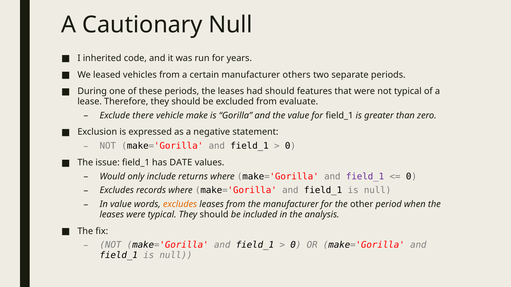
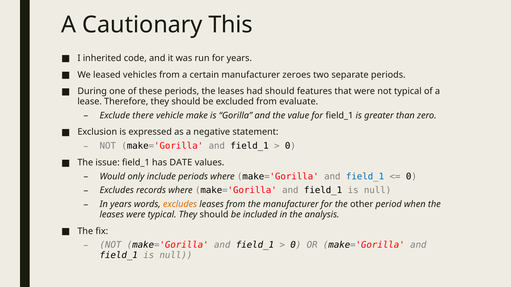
Cautionary Null: Null -> This
others: others -> zeroes
include returns: returns -> periods
field_1 at (365, 177) colour: purple -> blue
In value: value -> years
